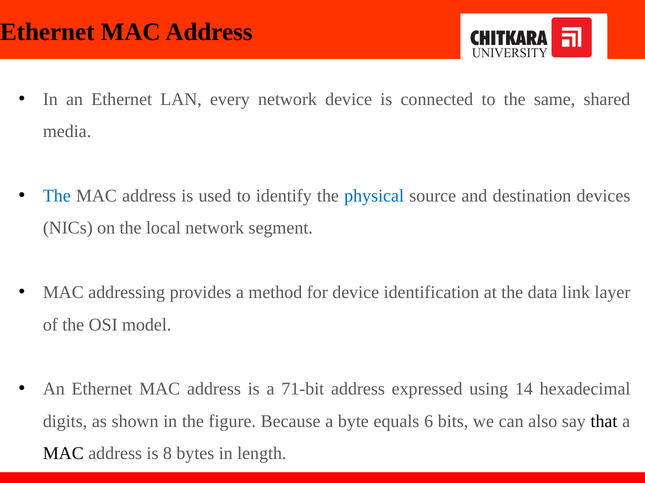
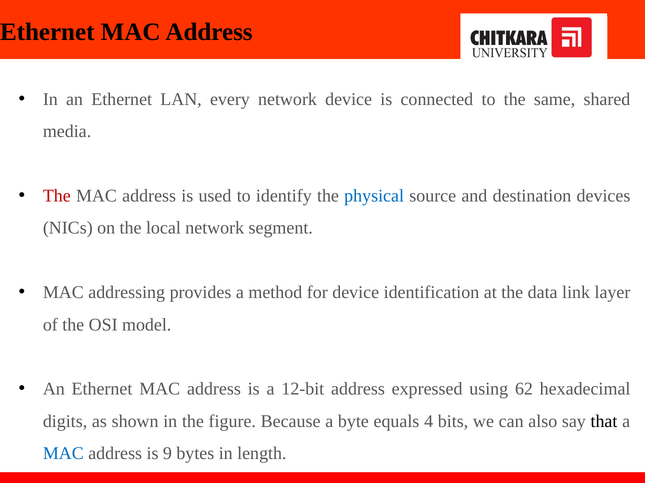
The at (57, 196) colour: blue -> red
71-bit: 71-bit -> 12-bit
14: 14 -> 62
6: 6 -> 4
MAC at (63, 454) colour: black -> blue
8: 8 -> 9
